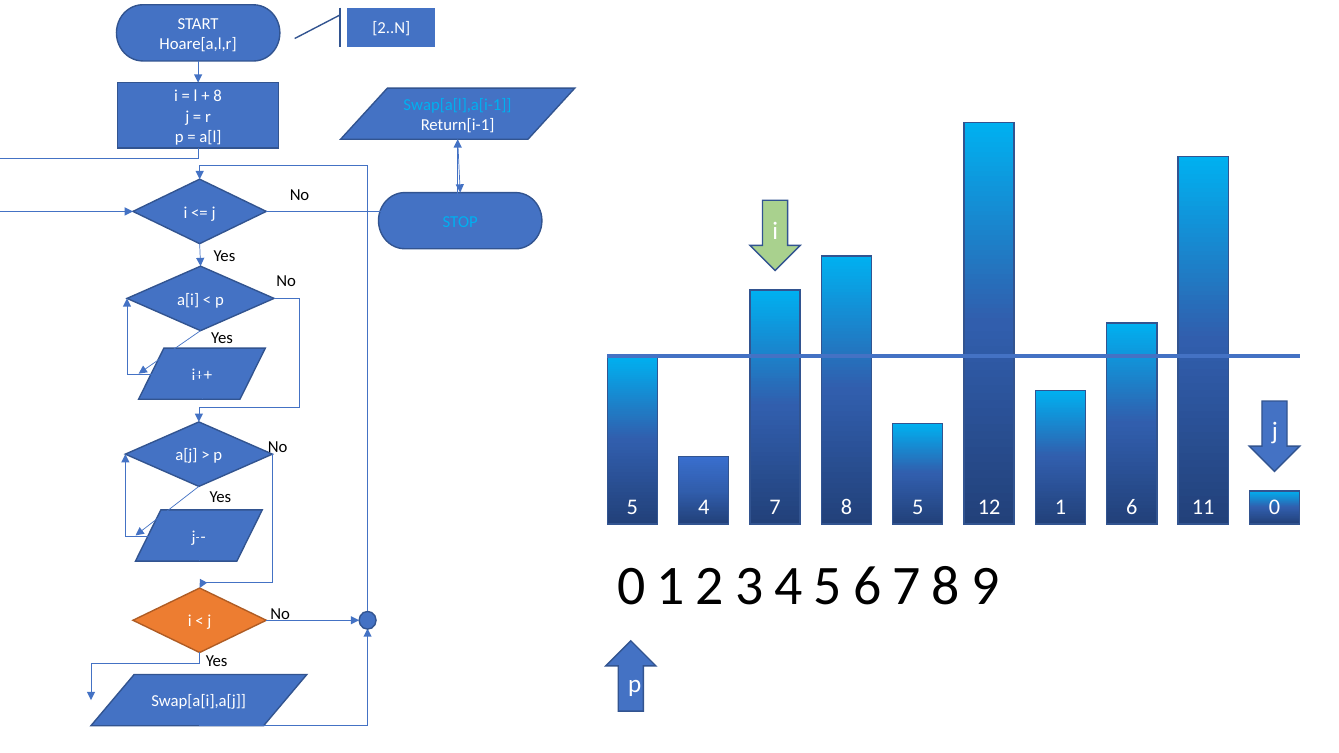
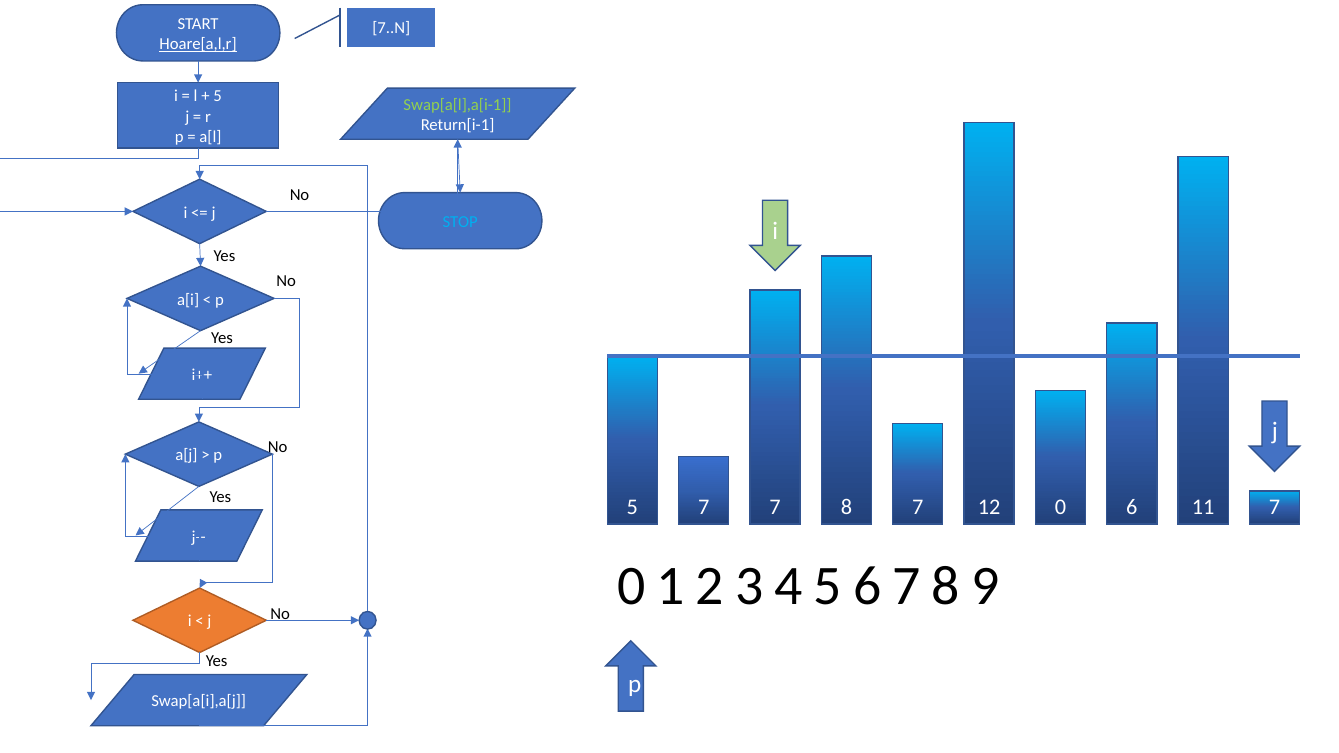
2..N: 2..N -> 7..N
Hoare[a,l,r underline: none -> present
8 at (218, 96): 8 -> 5
Swap[a[l],a[i-1 colour: light blue -> light green
5 4: 4 -> 7
8 5: 5 -> 7
1: 1 -> 0
6 0: 0 -> 7
